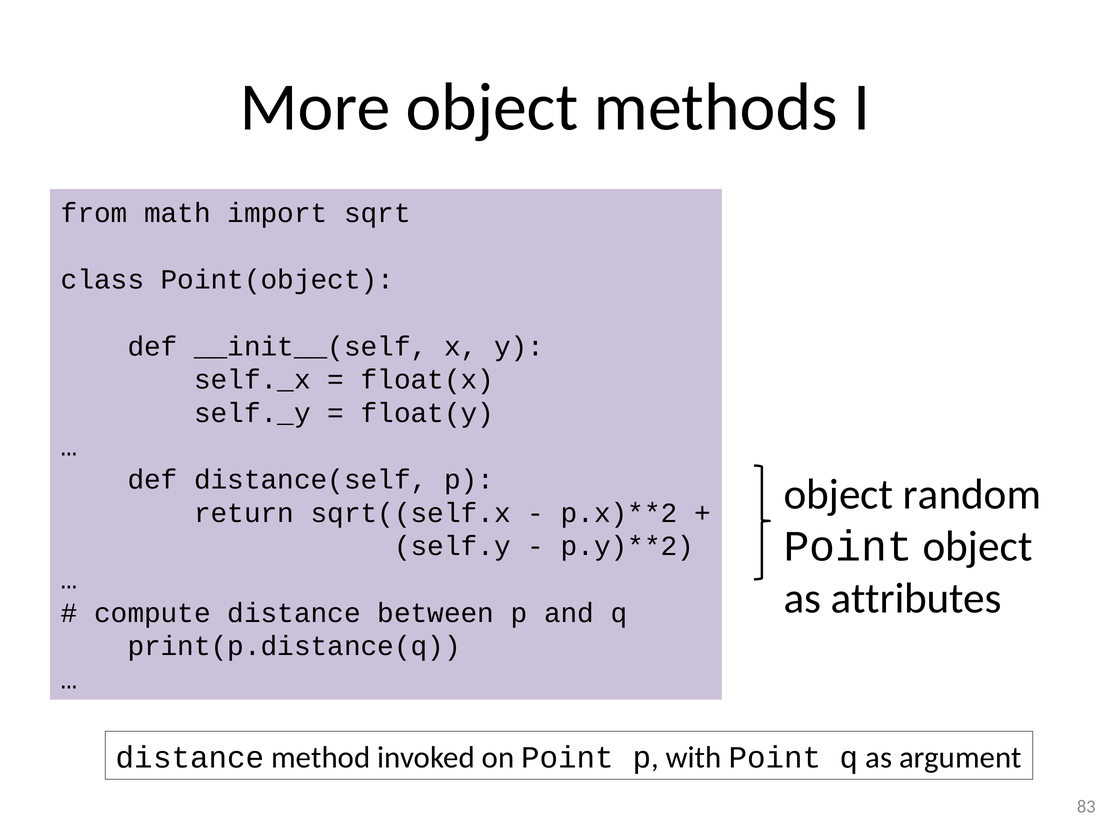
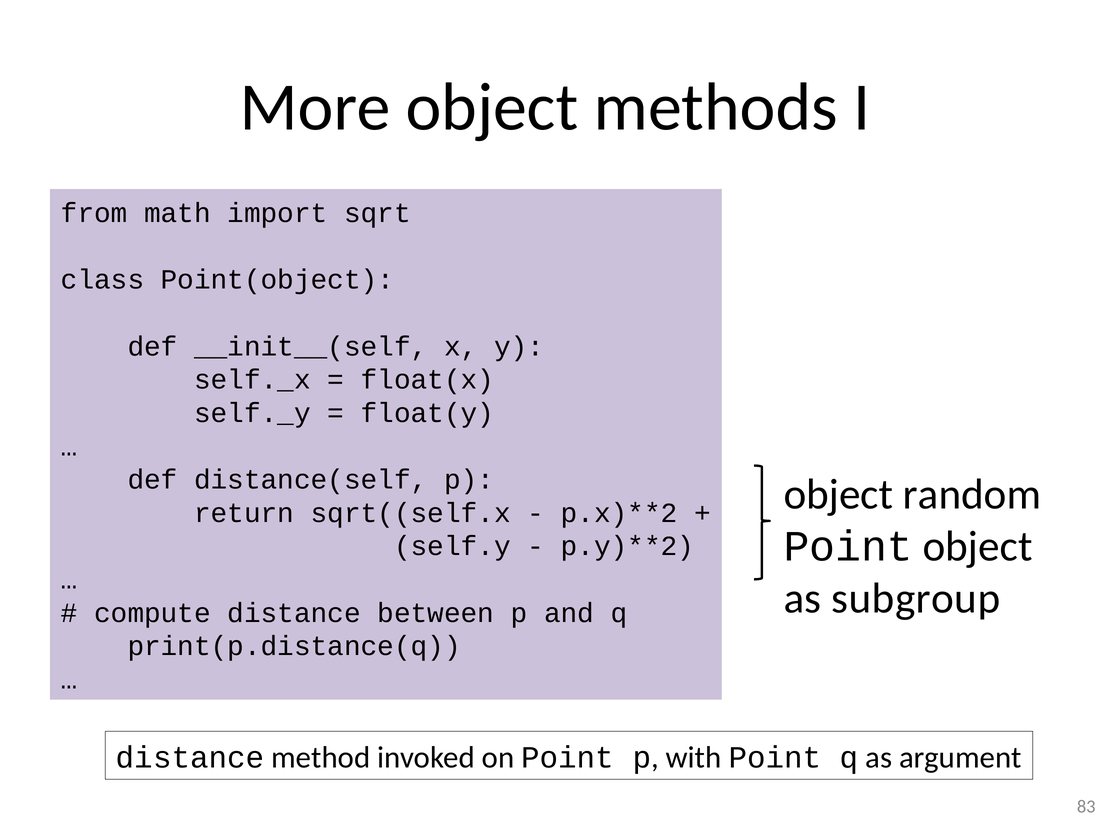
attributes: attributes -> subgroup
